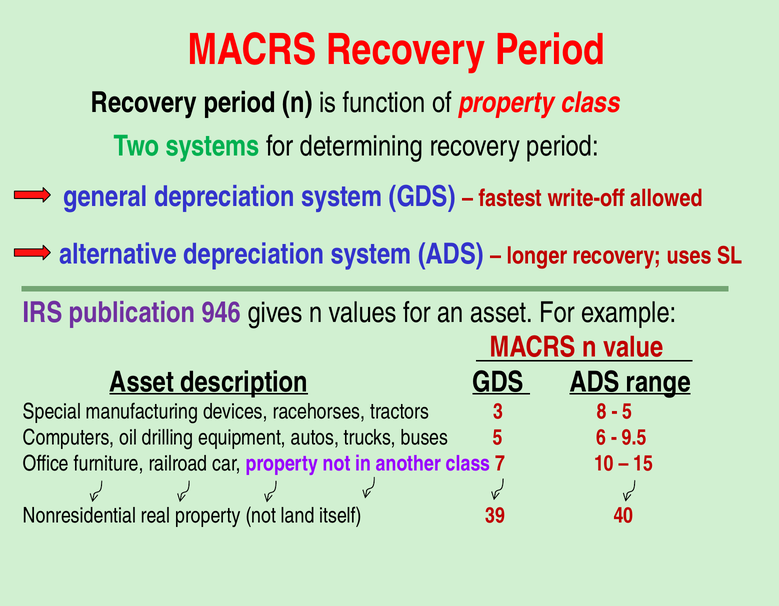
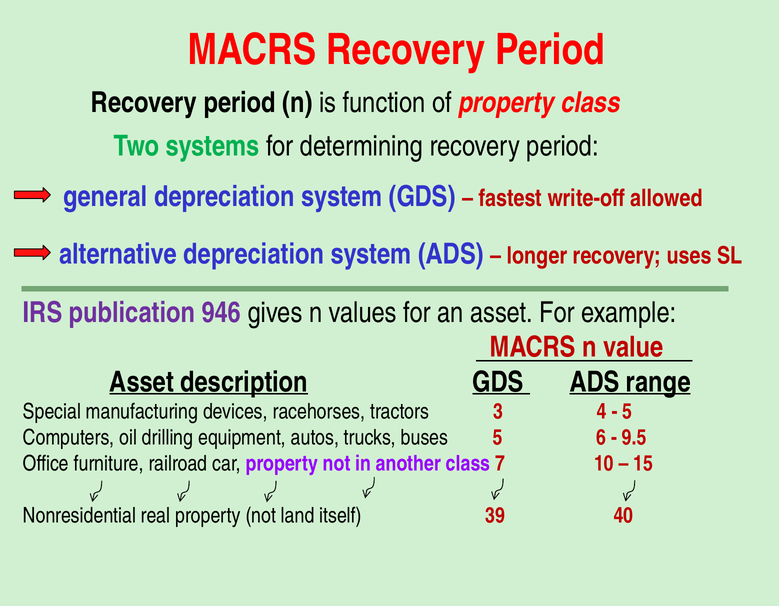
8: 8 -> 4
